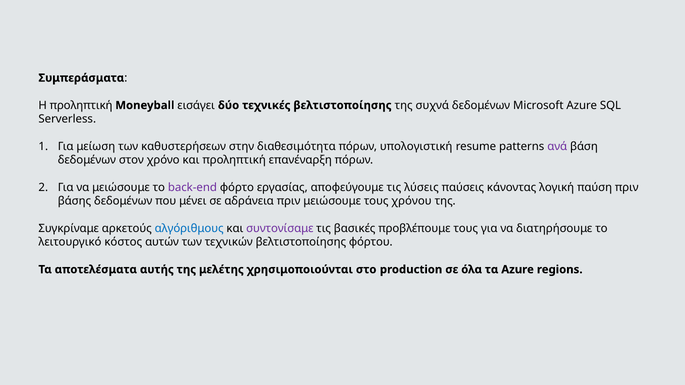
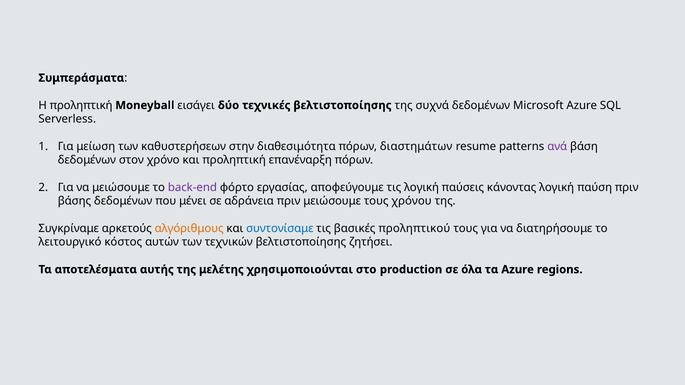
υπολογιστική: υπολογιστική -> διαστημάτων
τις λύσεις: λύσεις -> λογική
αλγόριθμους colour: blue -> orange
συντονίσαμε colour: purple -> blue
προβλέπουμε: προβλέπουμε -> προληπτικού
φόρτου: φόρτου -> ζητήσει
